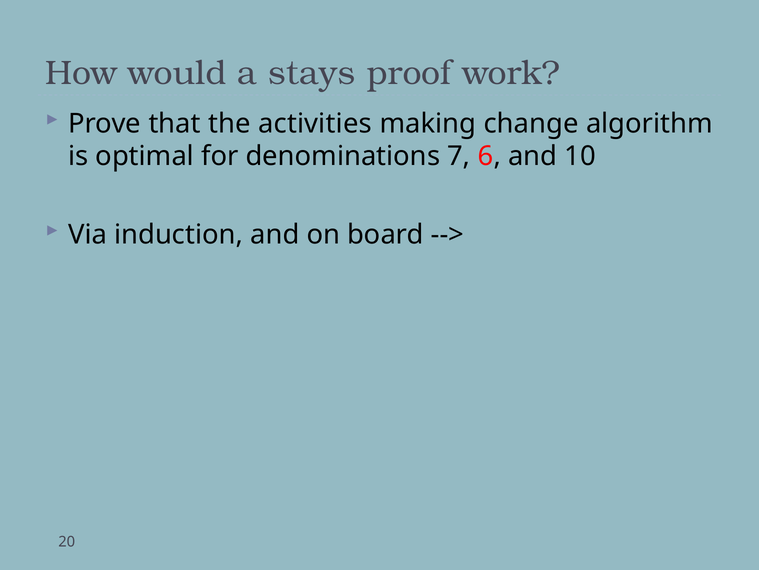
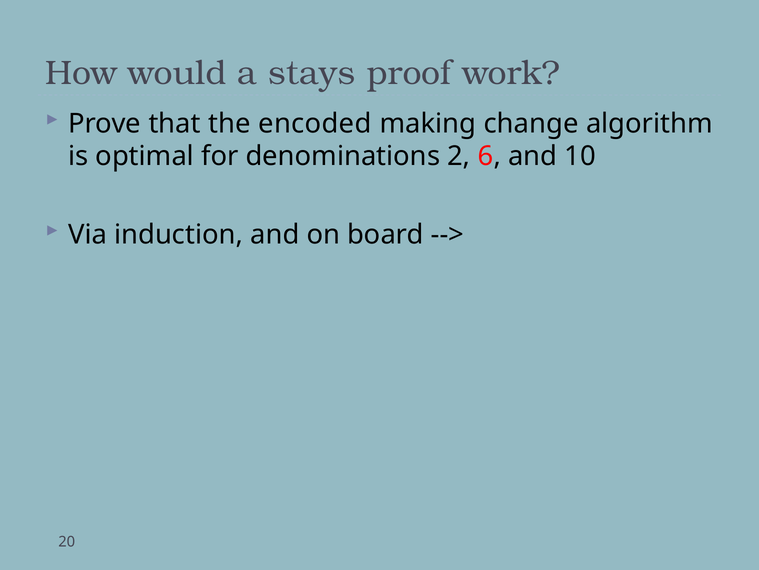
activities: activities -> encoded
7: 7 -> 2
